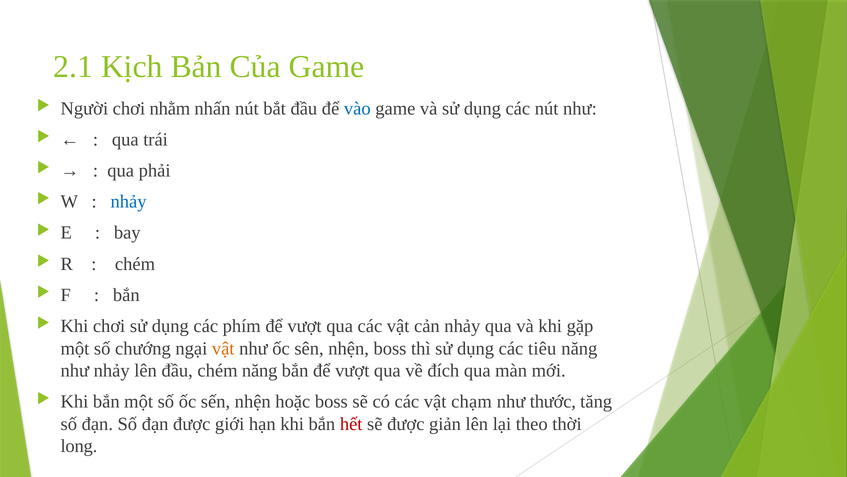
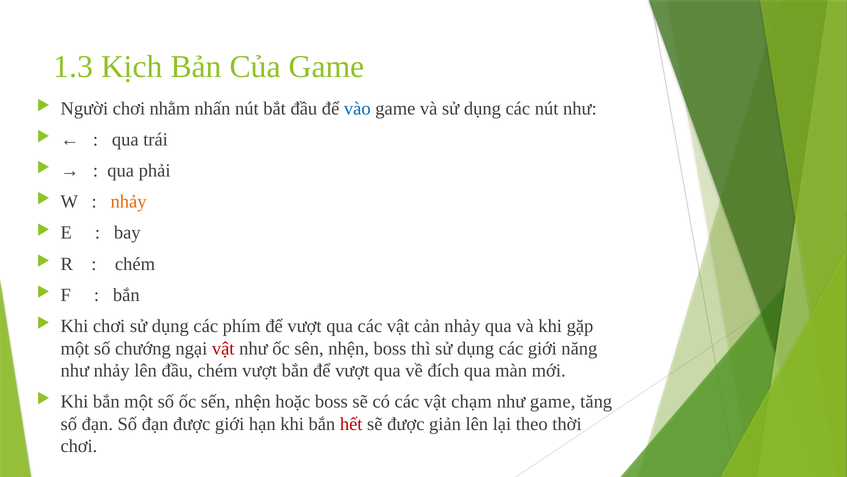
2.1: 2.1 -> 1.3
nhảy at (129, 202) colour: blue -> orange
vật at (223, 348) colour: orange -> red
các tiêu: tiêu -> giới
chém năng: năng -> vượt
như thước: thước -> game
long at (79, 446): long -> chơi
